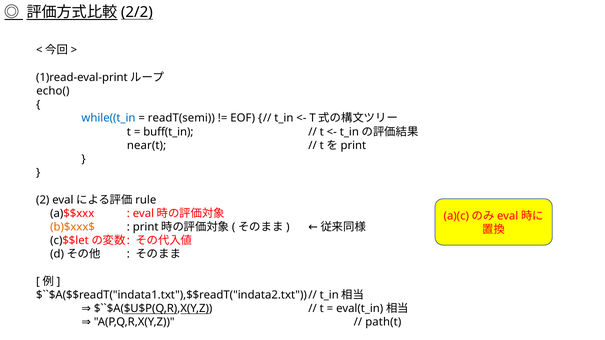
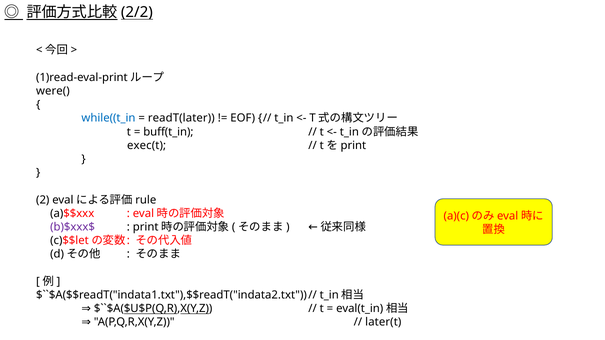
echo(: echo( -> were(
readT(semi: readT(semi -> readT(later
near(t: near(t -> exec(t
b)$xxx$ colour: orange -> purple
path(t: path(t -> later(t
